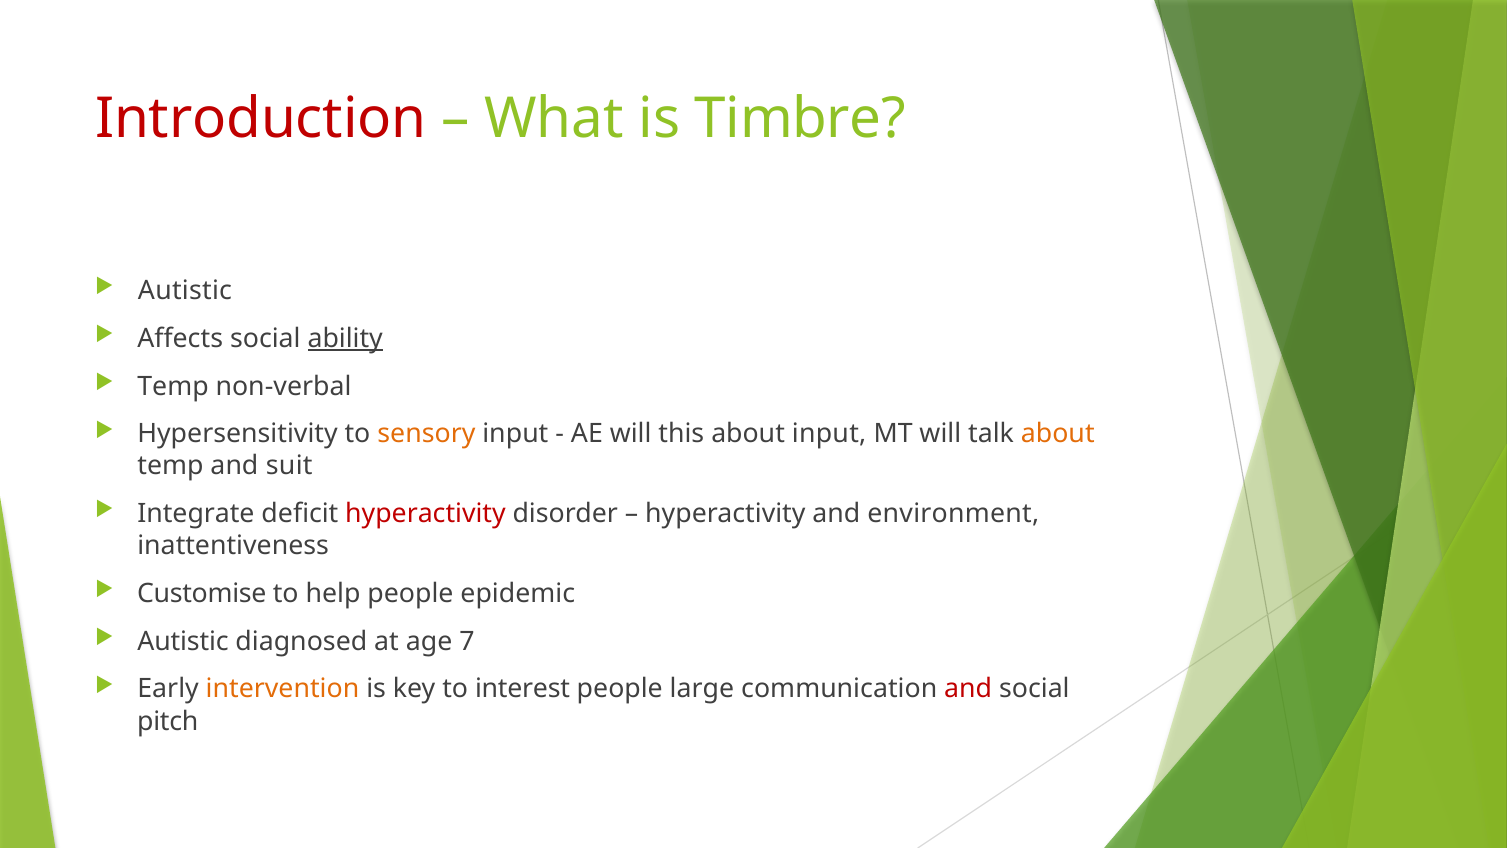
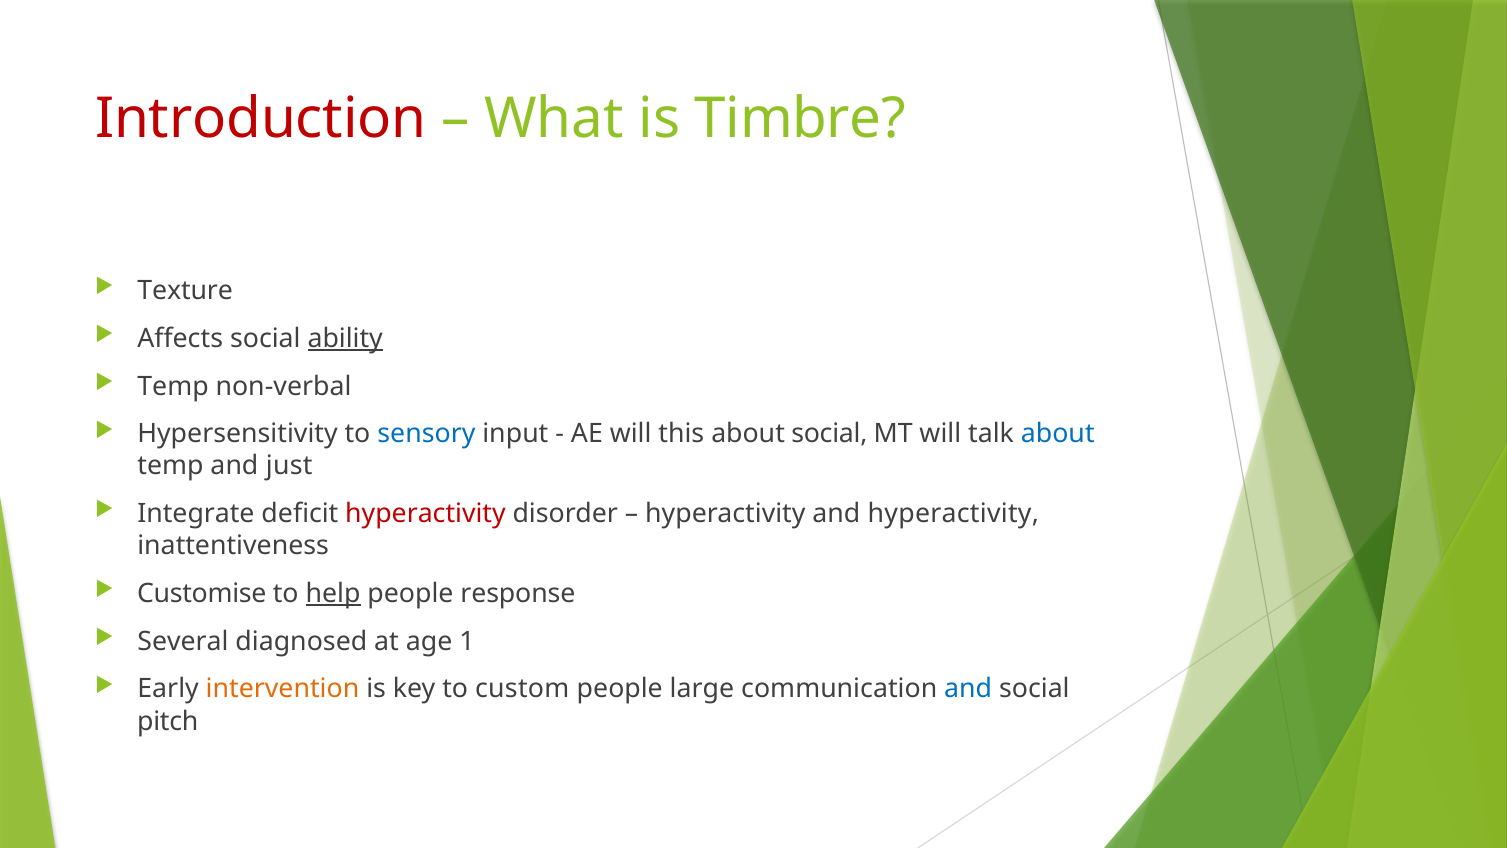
Autistic at (185, 291): Autistic -> Texture
sensory colour: orange -> blue
about input: input -> social
about at (1058, 434) colour: orange -> blue
suit: suit -> just
and environment: environment -> hyperactivity
help underline: none -> present
epidemic: epidemic -> response
Autistic at (183, 641): Autistic -> Several
7: 7 -> 1
interest: interest -> custom
and at (968, 689) colour: red -> blue
